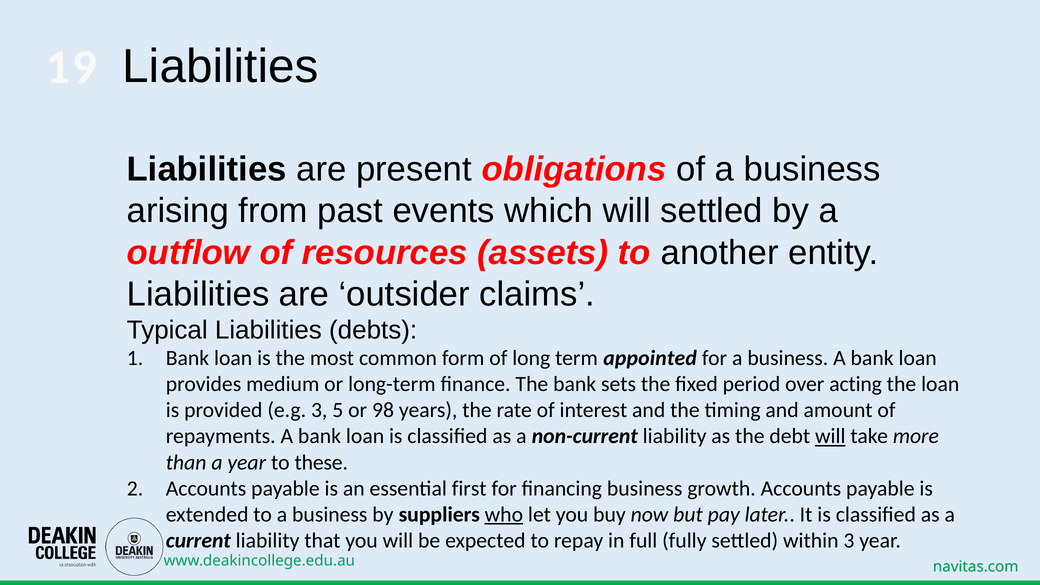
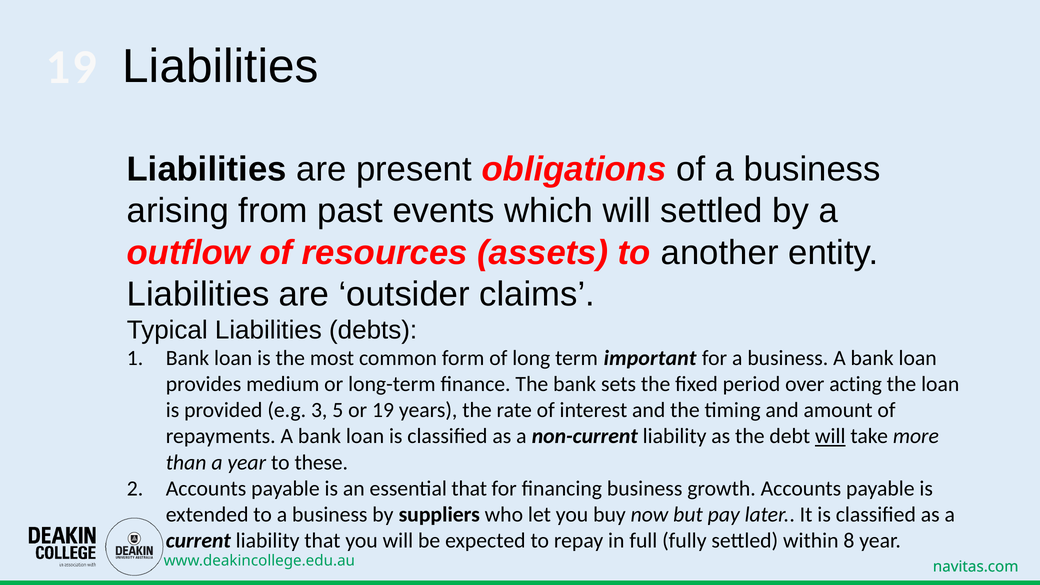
appointed: appointed -> important
or 98: 98 -> 19
essential first: first -> that
who underline: present -> none
within 3: 3 -> 8
